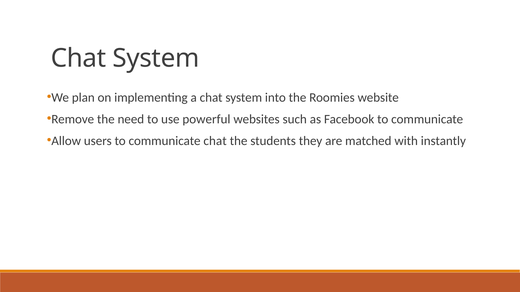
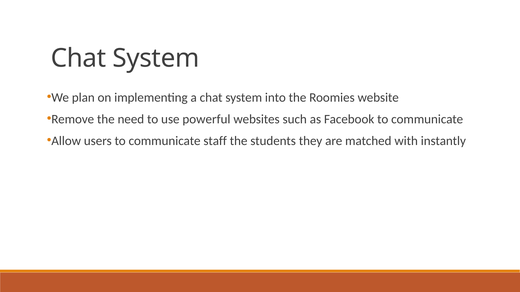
communicate chat: chat -> staff
